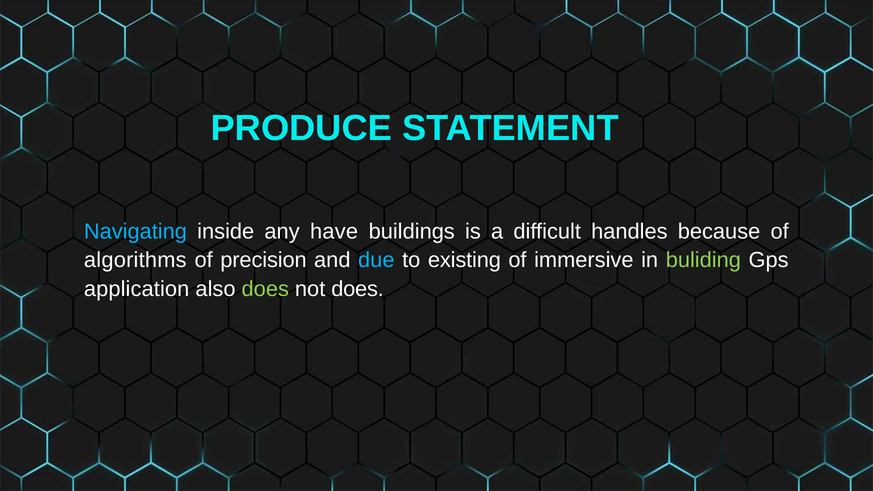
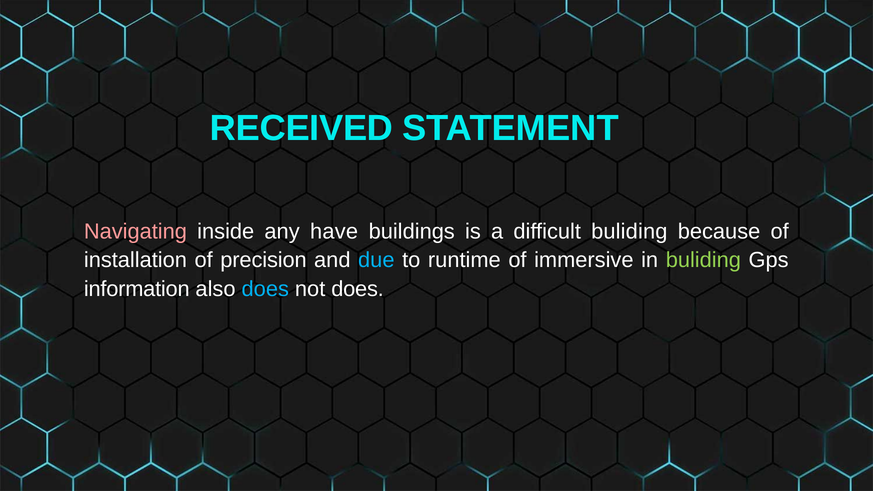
PRODUCE: PRODUCE -> RECEIVED
Navigating colour: light blue -> pink
difficult handles: handles -> buliding
algorithms: algorithms -> installation
existing: existing -> runtime
application: application -> information
does at (265, 289) colour: light green -> light blue
